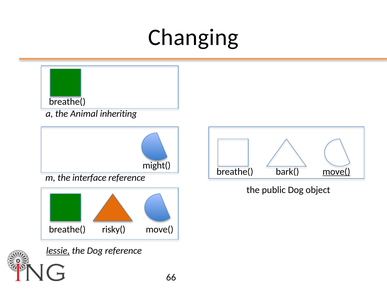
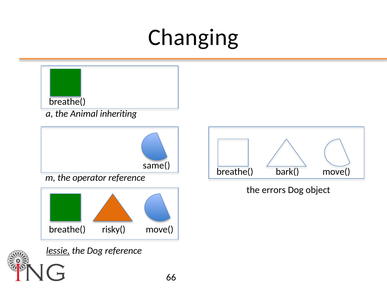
might(: might( -> same(
move( at (336, 172) underline: present -> none
interface: interface -> operator
public: public -> errors
